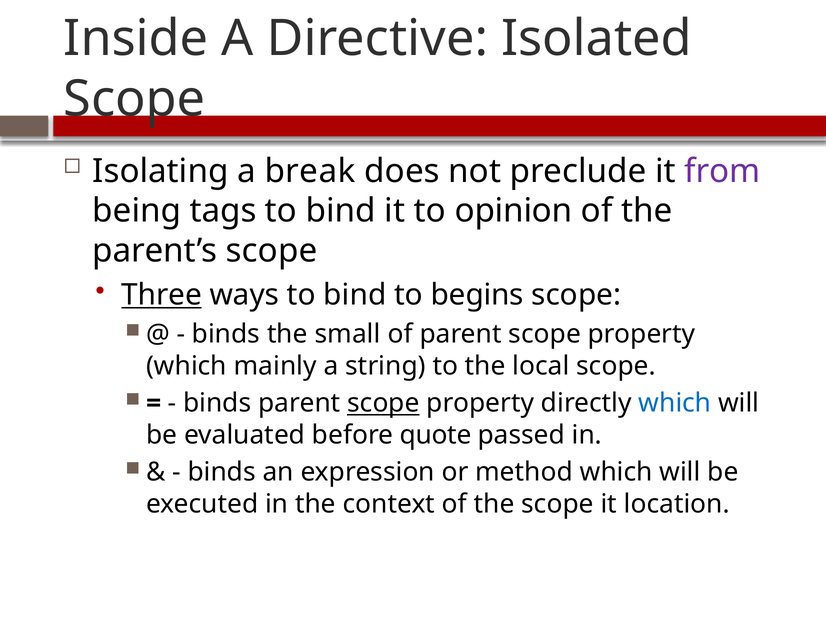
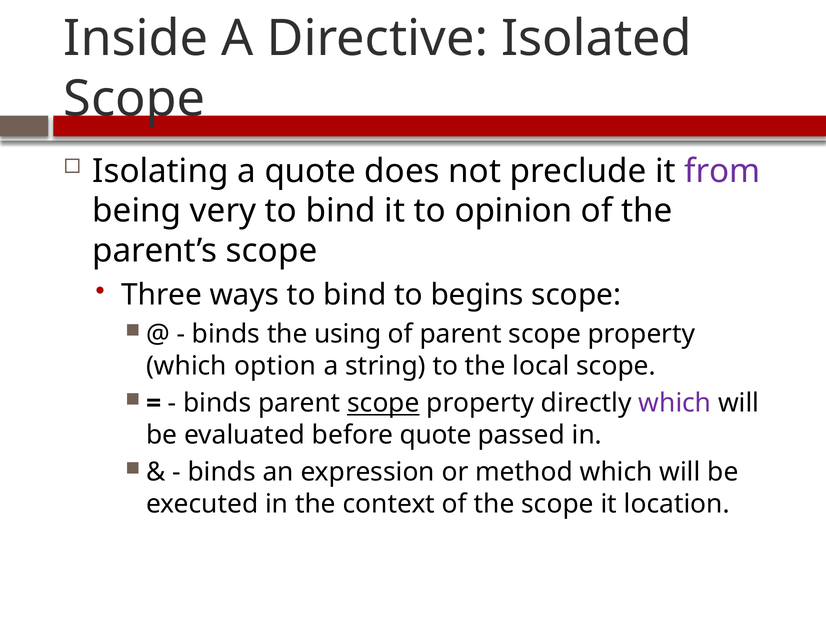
a break: break -> quote
tags: tags -> very
Three underline: present -> none
small: small -> using
mainly: mainly -> option
which at (675, 403) colour: blue -> purple
